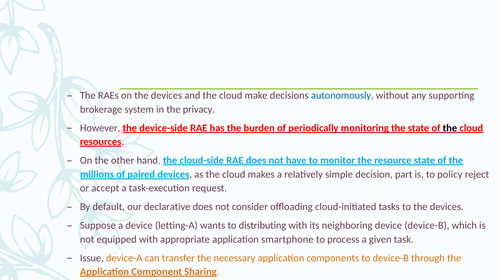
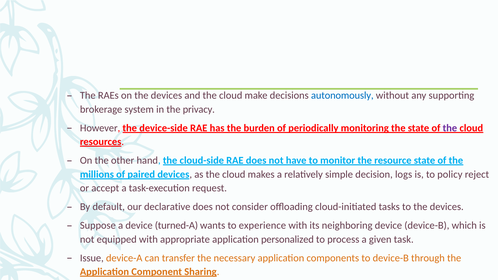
the at (450, 128) colour: black -> purple
part: part -> logs
letting-A: letting-A -> turned-A
distributing: distributing -> experience
smartphone: smartphone -> personalized
